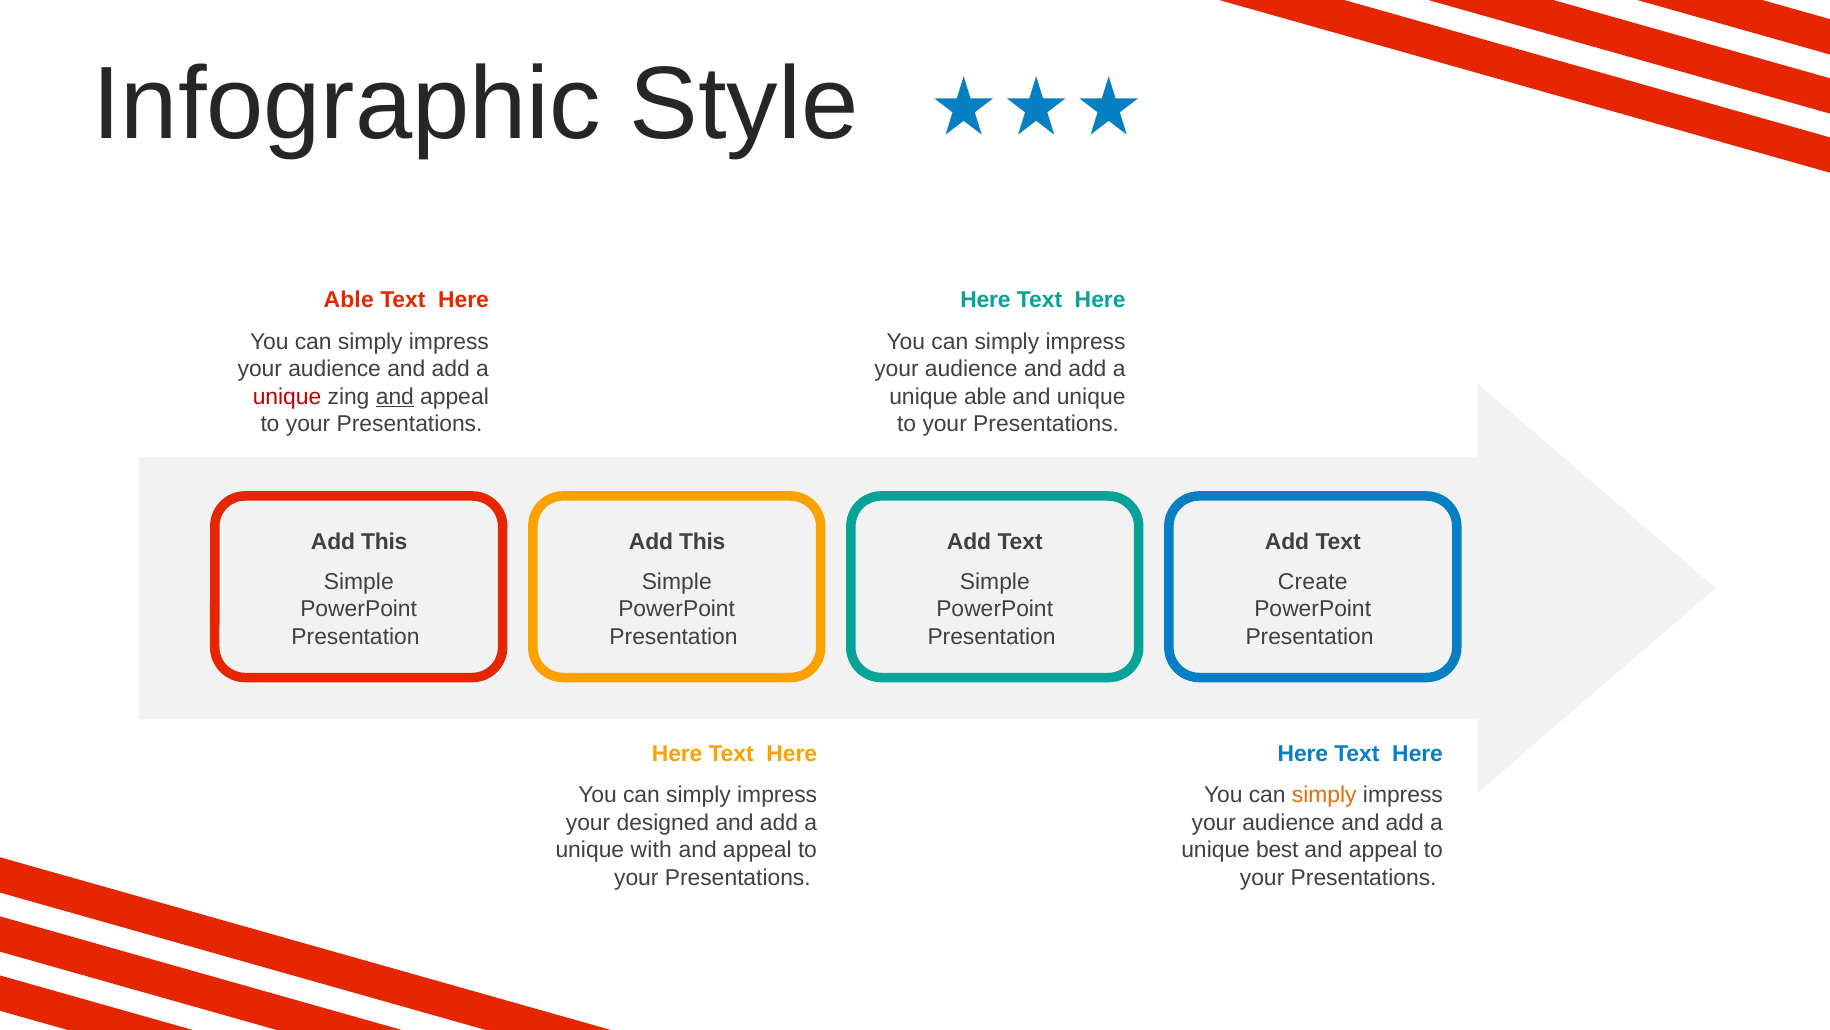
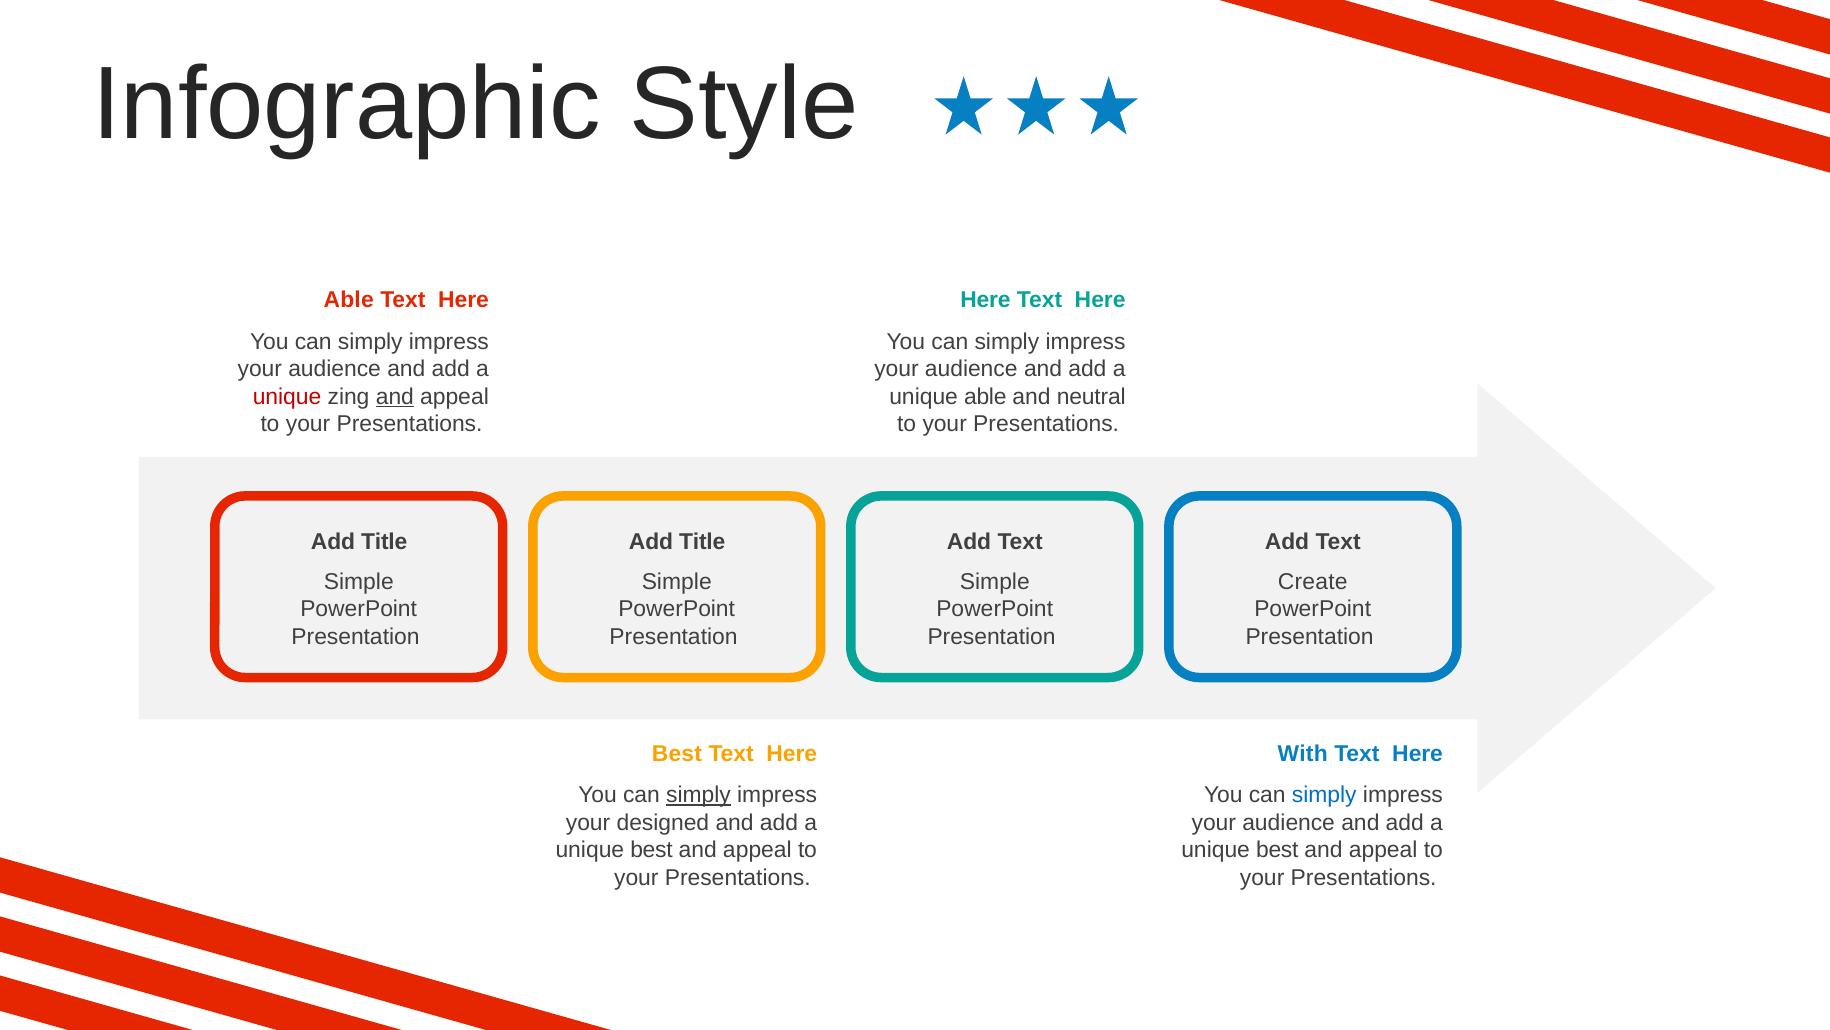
and unique: unique -> neutral
This at (384, 541): This -> Title
This at (702, 541): This -> Title
Here at (677, 753): Here -> Best
Here at (1303, 753): Here -> With
simply at (698, 795) underline: none -> present
simply at (1324, 795) colour: orange -> blue
with at (651, 850): with -> best
